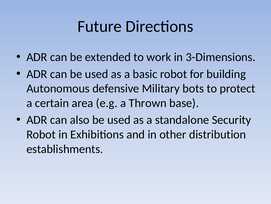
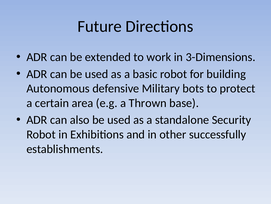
distribution: distribution -> successfully
